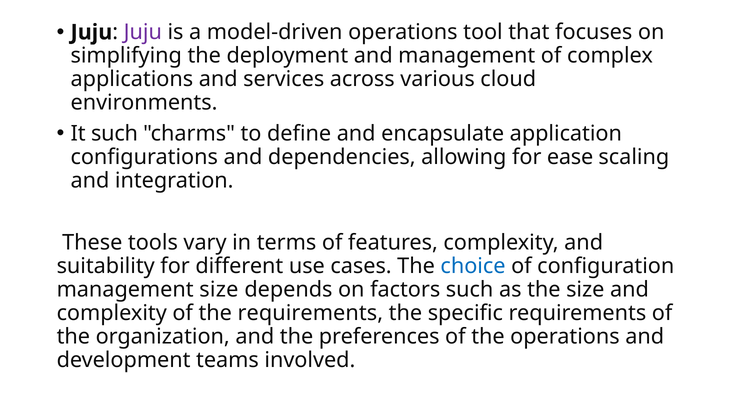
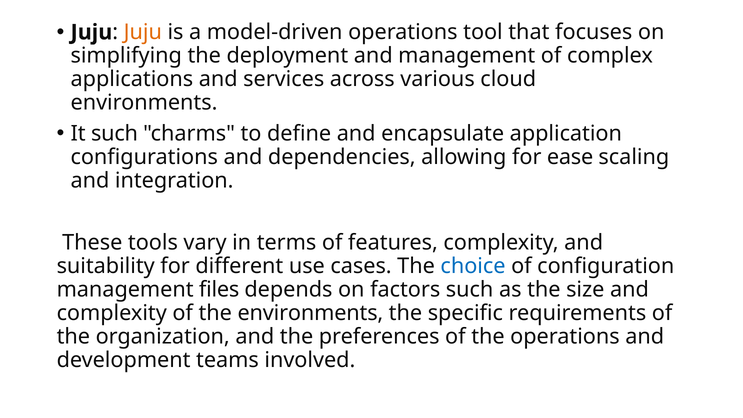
Juju at (143, 32) colour: purple -> orange
management size: size -> files
the requirements: requirements -> environments
